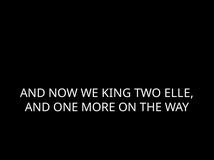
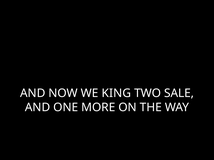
ELLE: ELLE -> SALE
